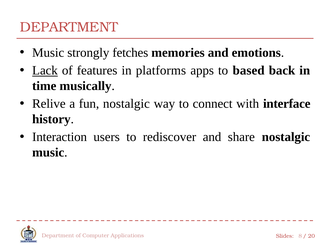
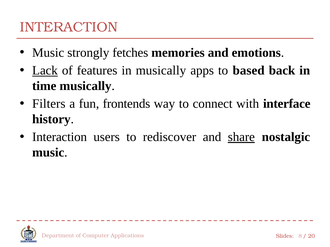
DEPARTMENT at (69, 27): DEPARTMENT -> INTERACTION
in platforms: platforms -> musically
Relive: Relive -> Filters
fun nostalgic: nostalgic -> frontends
share underline: none -> present
